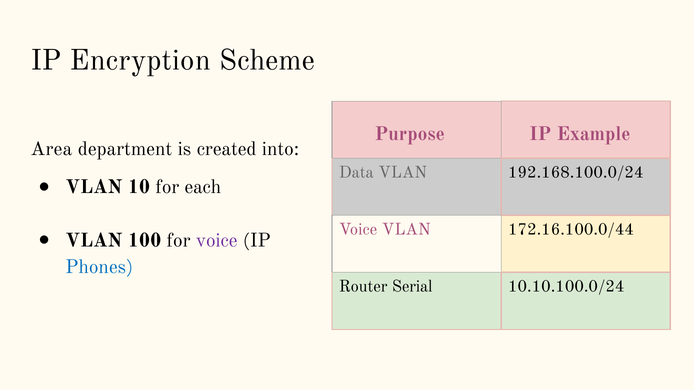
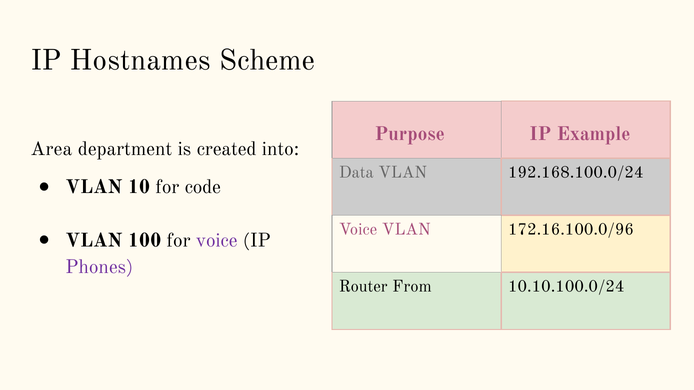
Encryption: Encryption -> Hostnames
each: each -> code
172.16.100.0/44: 172.16.100.0/44 -> 172.16.100.0/96
Phones colour: blue -> purple
Serial: Serial -> From
